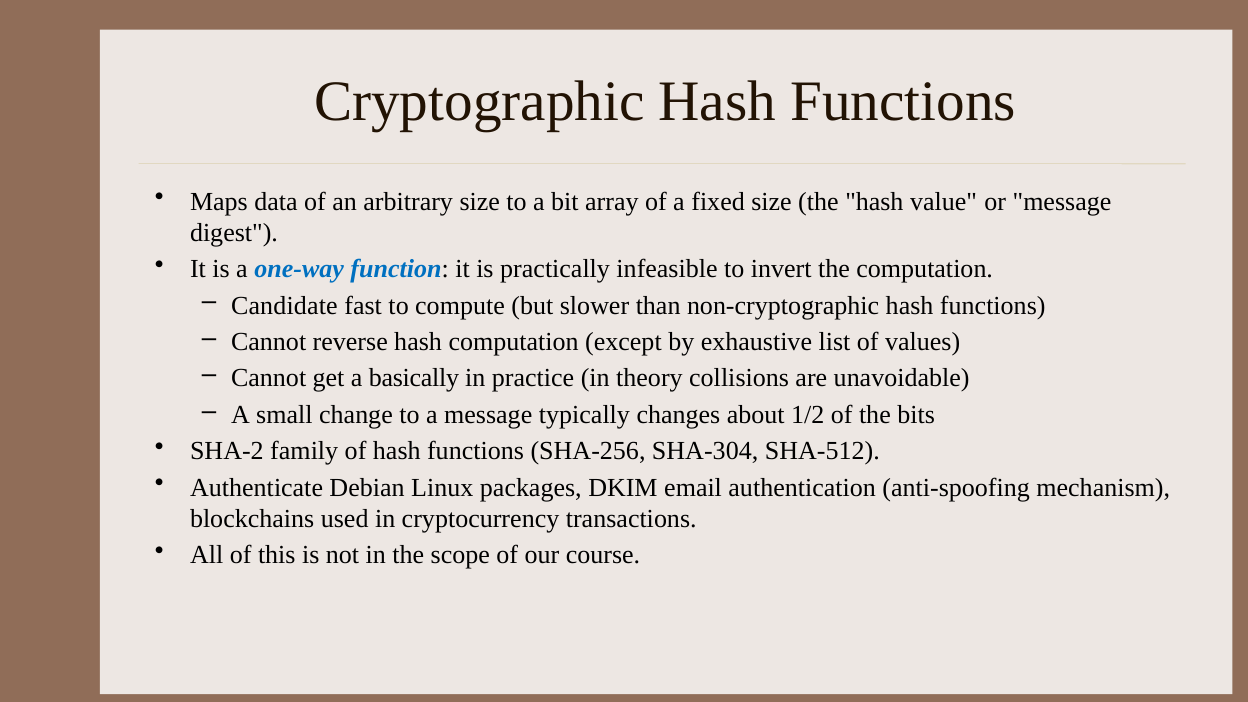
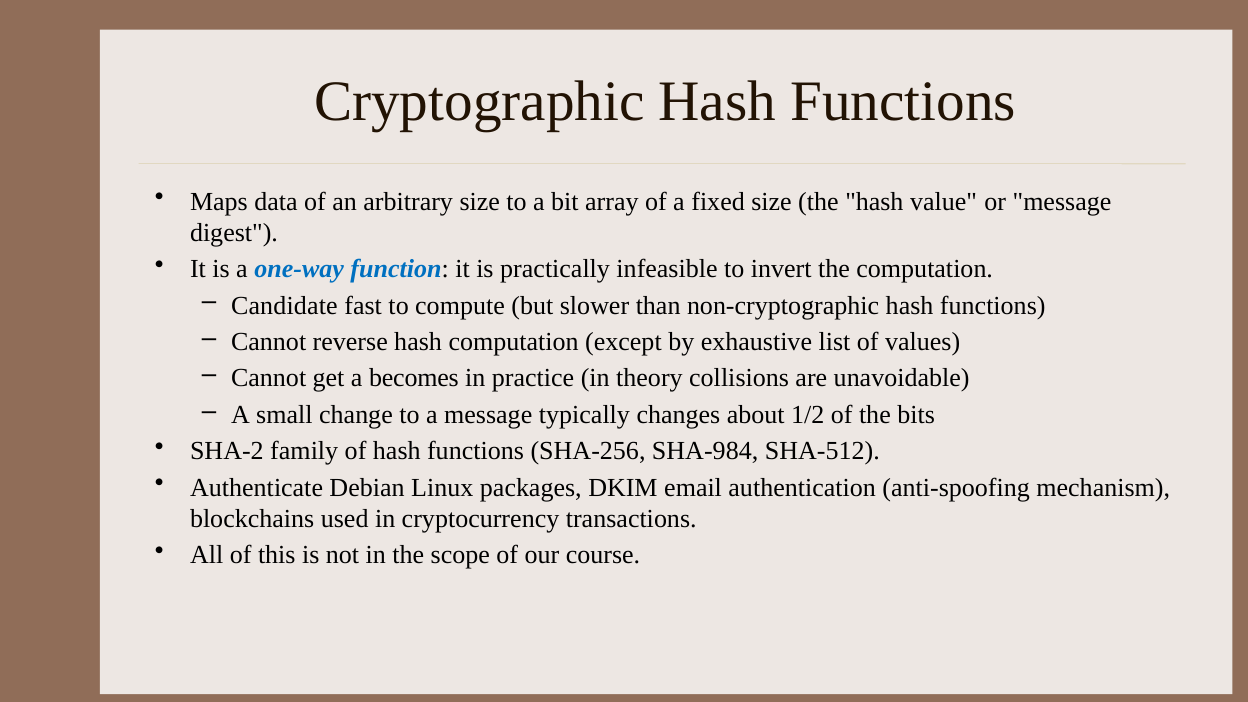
basically: basically -> becomes
SHA-304: SHA-304 -> SHA-984
